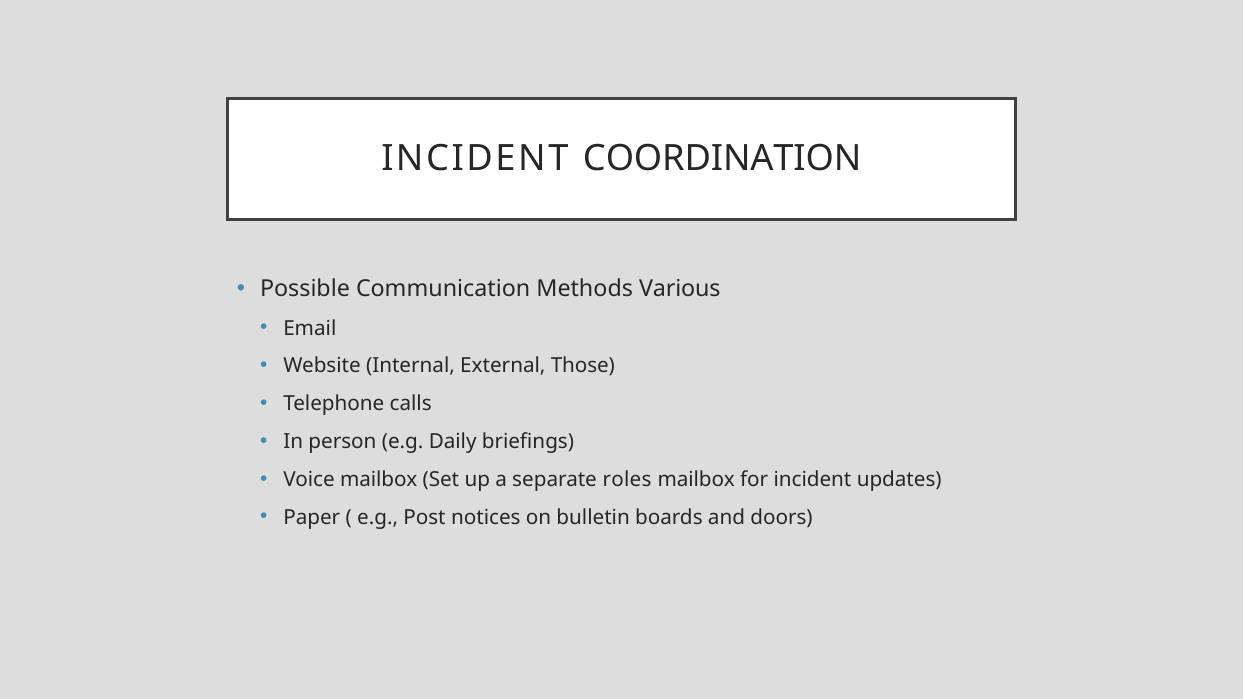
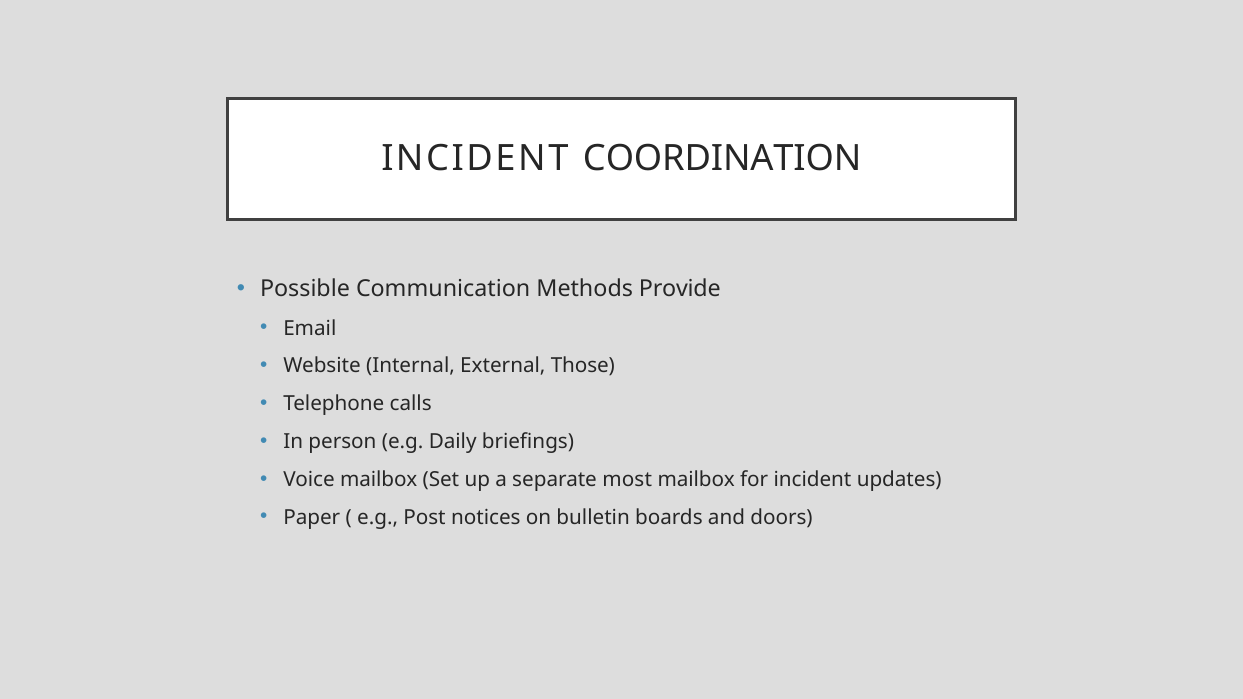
Various: Various -> Provide
roles: roles -> most
